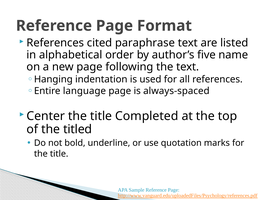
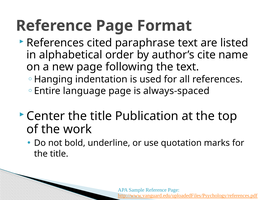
five: five -> cite
Completed: Completed -> Publication
titled: titled -> work
